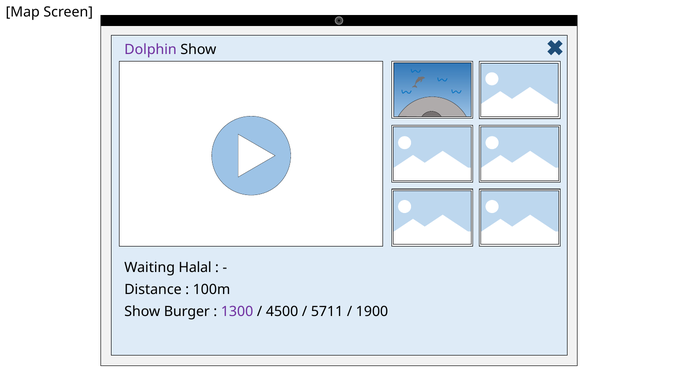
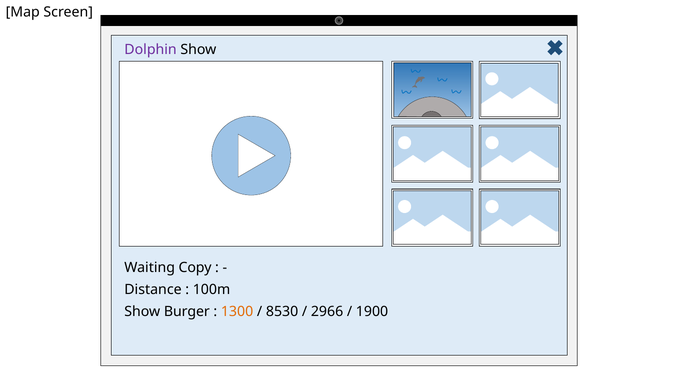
Halal: Halal -> Copy
1300 colour: purple -> orange
4500: 4500 -> 8530
5711: 5711 -> 2966
